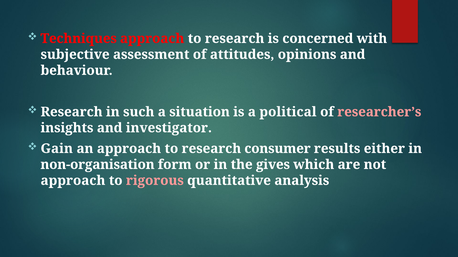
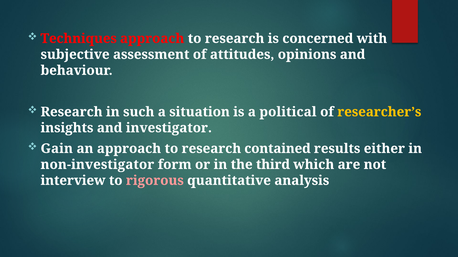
researcher’s colour: pink -> yellow
consumer: consumer -> contained
non-organisation: non-organisation -> non-investigator
gives: gives -> third
approach at (73, 181): approach -> interview
